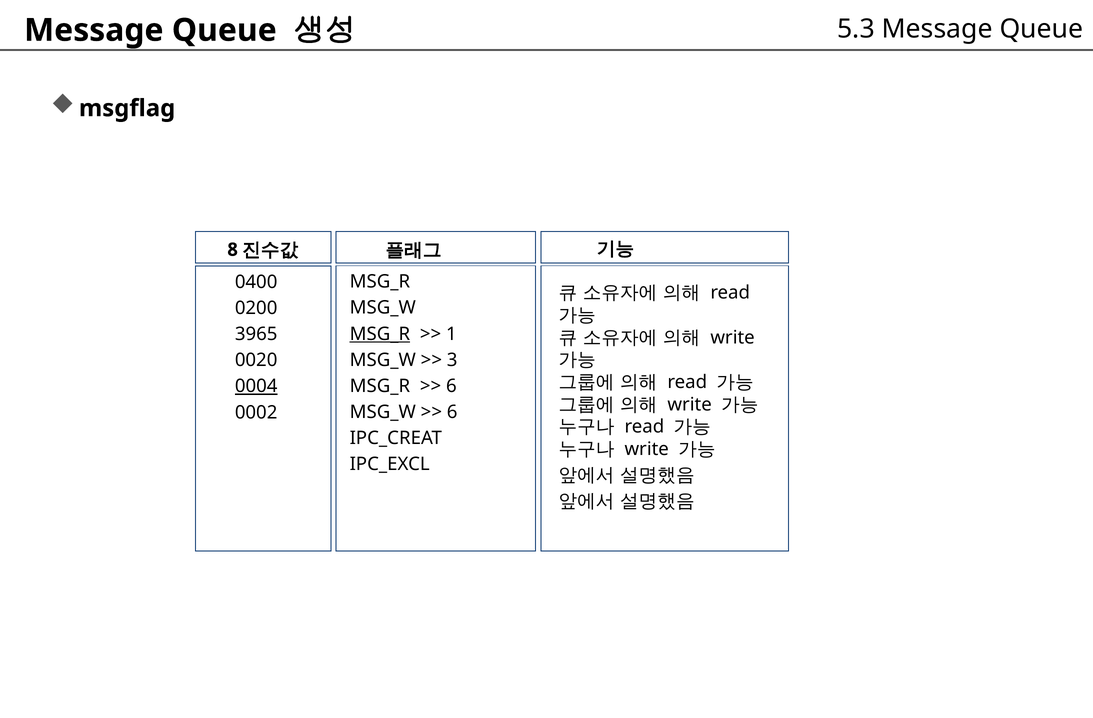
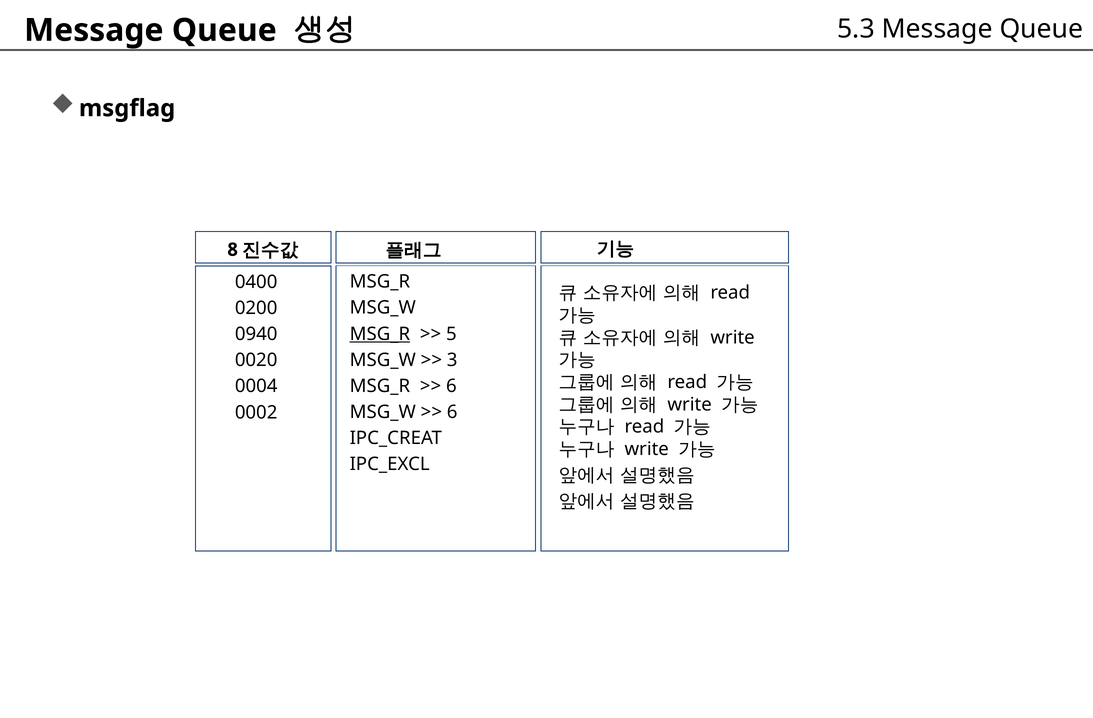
1: 1 -> 5
3965: 3965 -> 0940
0004 underline: present -> none
